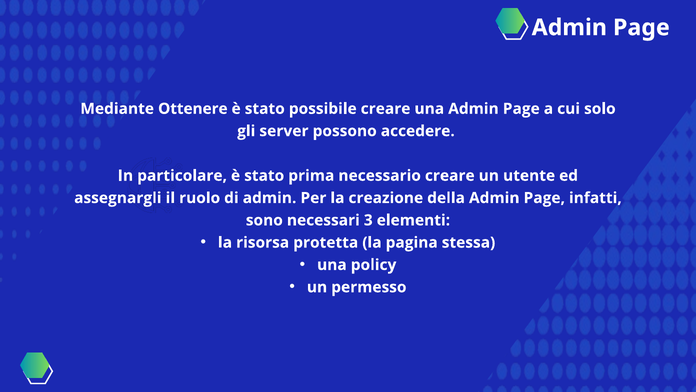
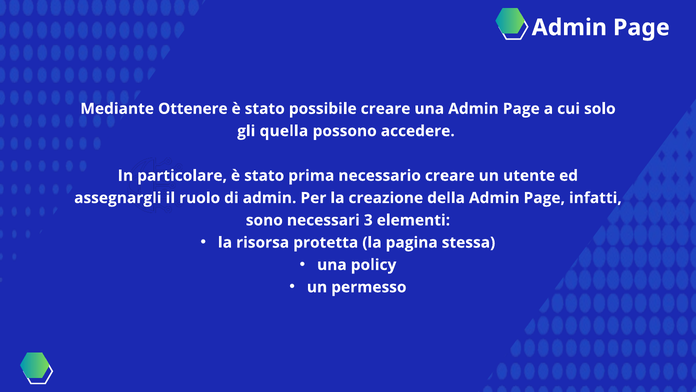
server: server -> quella
